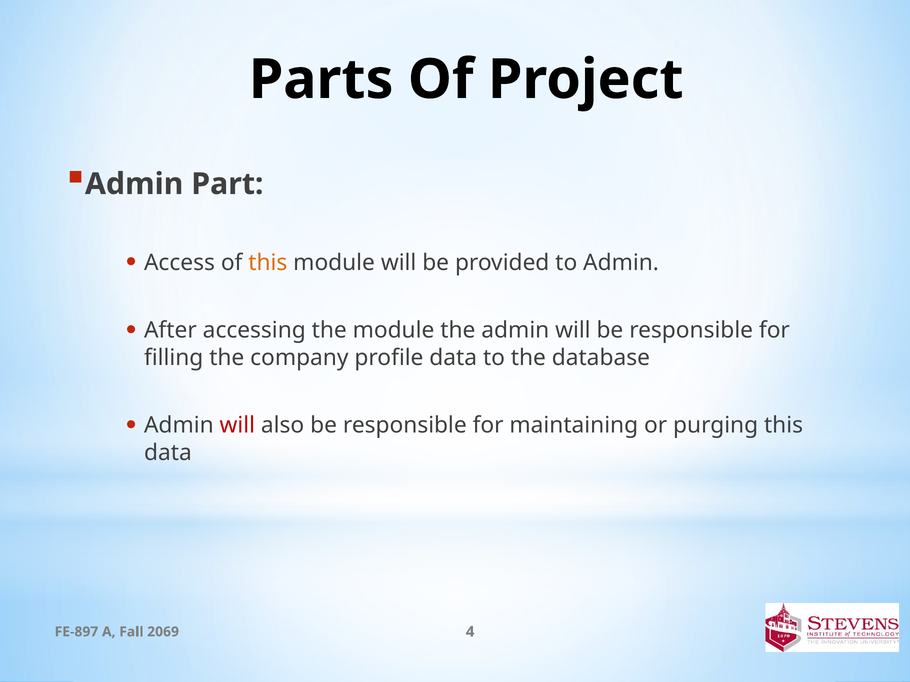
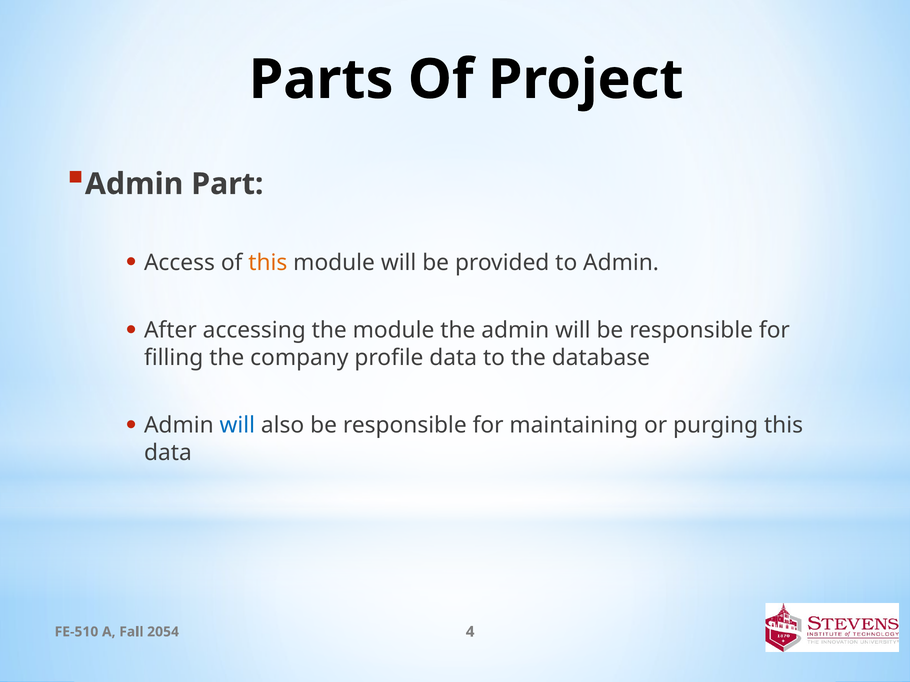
will at (237, 426) colour: red -> blue
FE-897: FE-897 -> FE-510
2069: 2069 -> 2054
